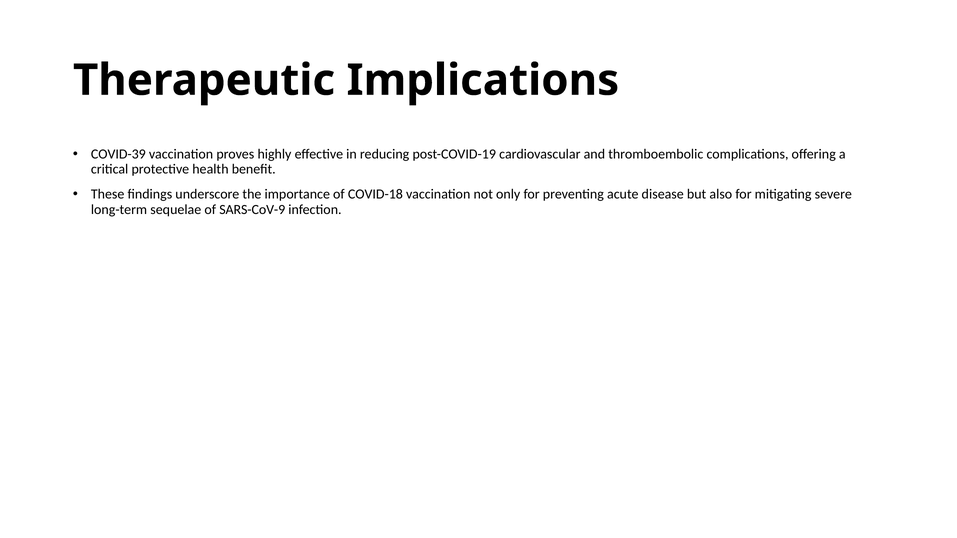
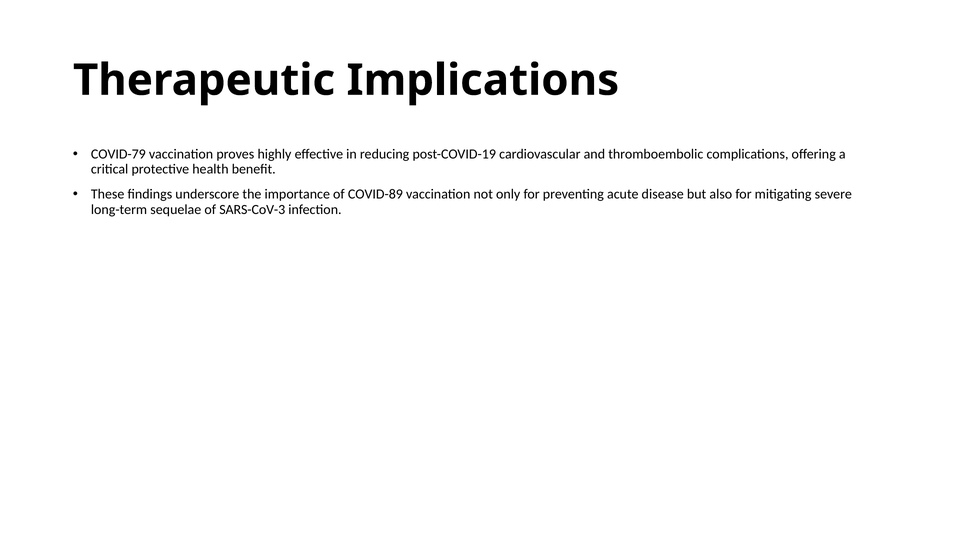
COVID-39: COVID-39 -> COVID-79
COVID-18: COVID-18 -> COVID-89
SARS-CoV-9: SARS-CoV-9 -> SARS-CoV-3
